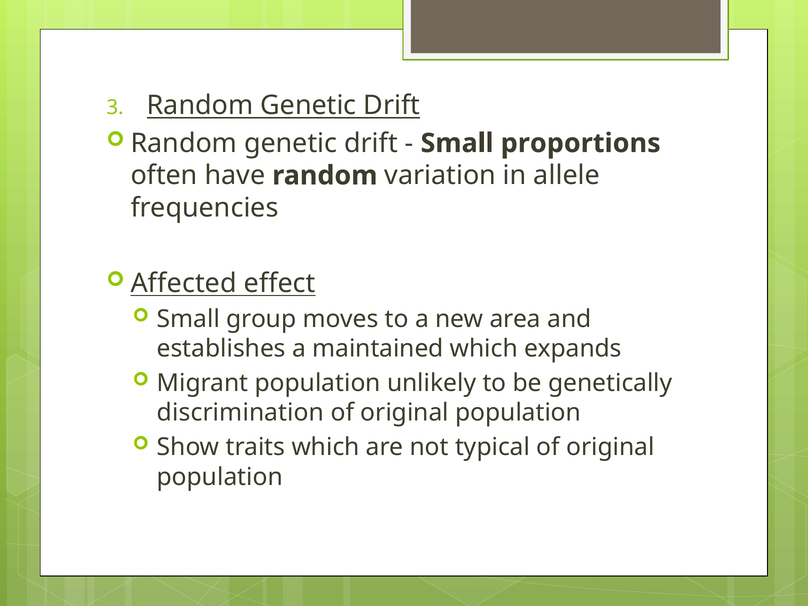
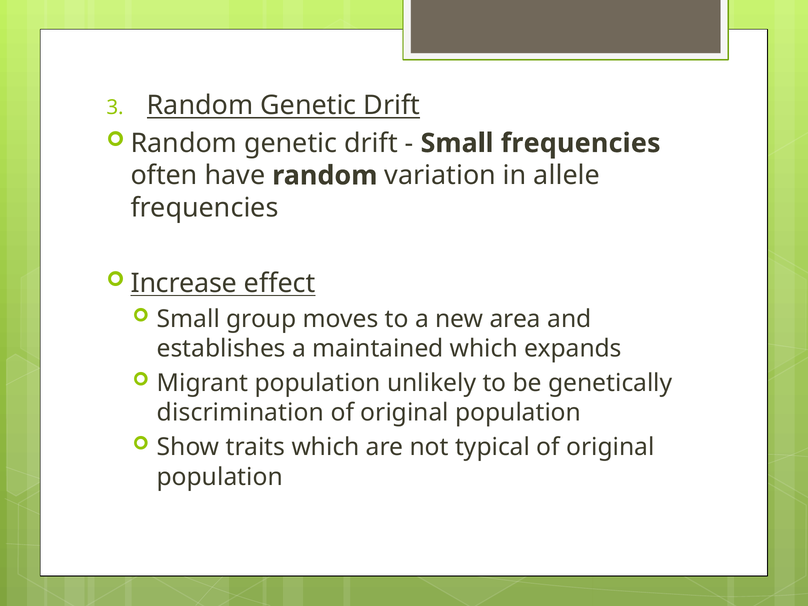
Small proportions: proportions -> frequencies
Affected: Affected -> Increase
